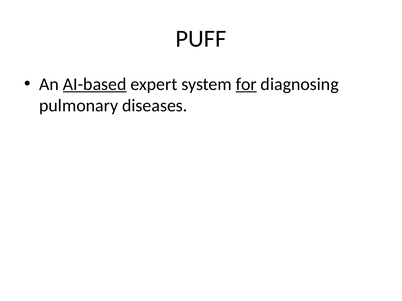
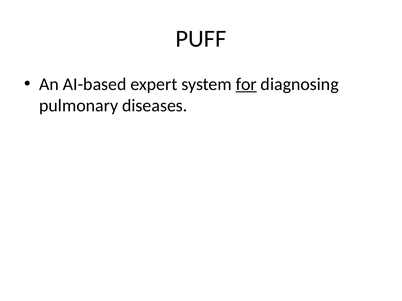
AI-based underline: present -> none
